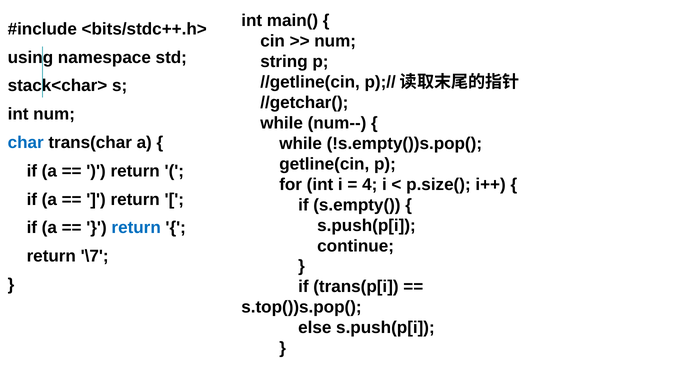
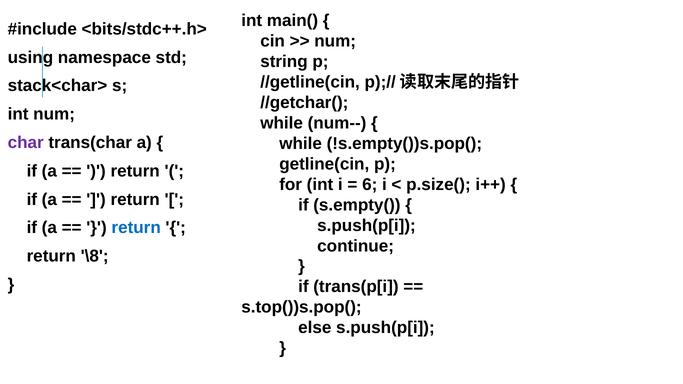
char colour: blue -> purple
4: 4 -> 6
\7: \7 -> \8
